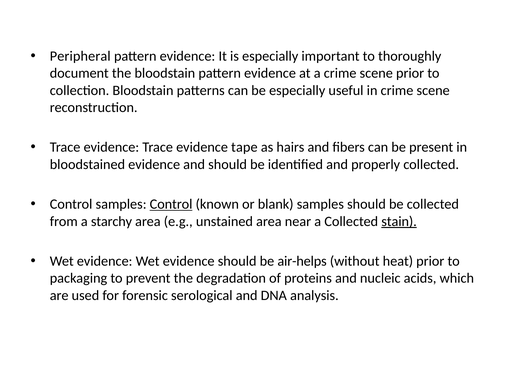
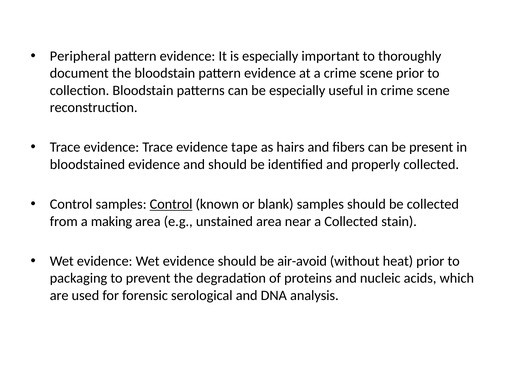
starchy: starchy -> making
stain underline: present -> none
air-helps: air-helps -> air-avoid
